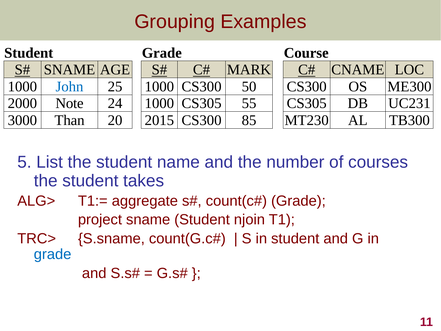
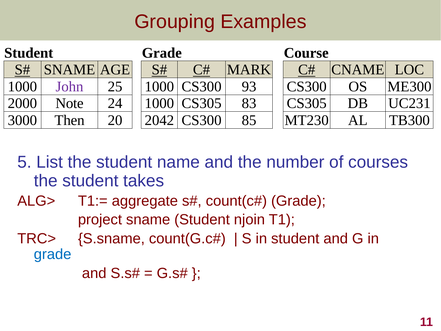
John colour: blue -> purple
50: 50 -> 93
55: 55 -> 83
Than: Than -> Then
2015: 2015 -> 2042
